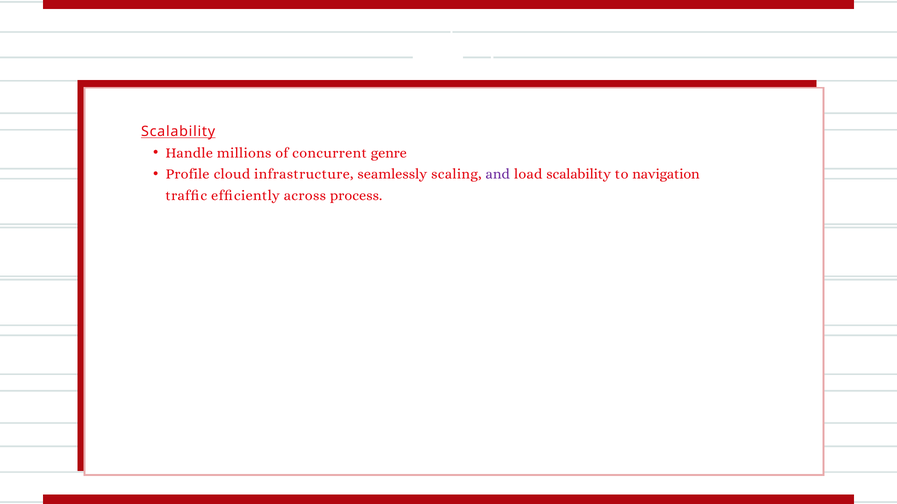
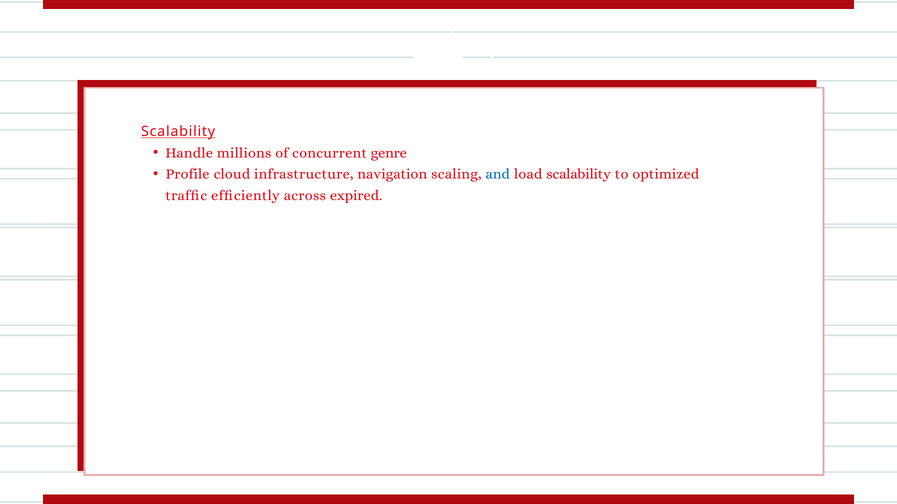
seamlessly: seamlessly -> navigation
and colour: purple -> blue
navigation: navigation -> optimized
process: process -> expired
